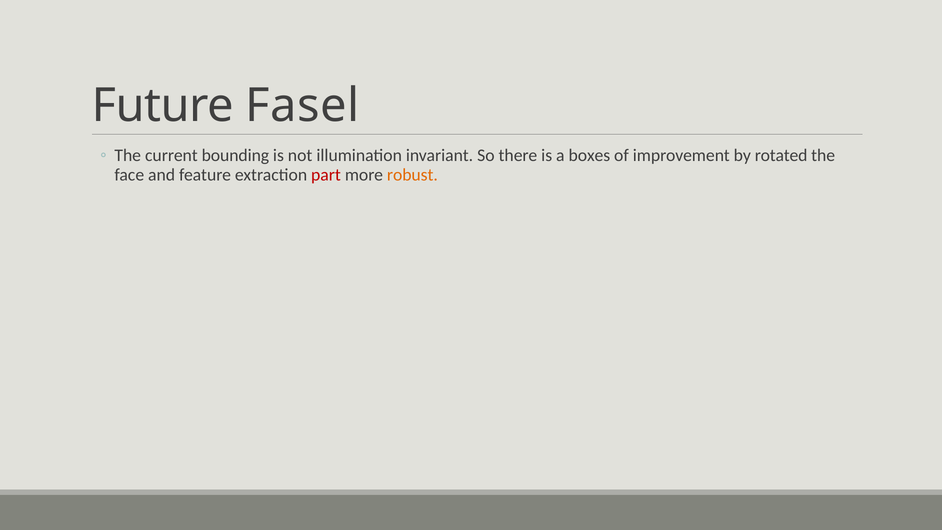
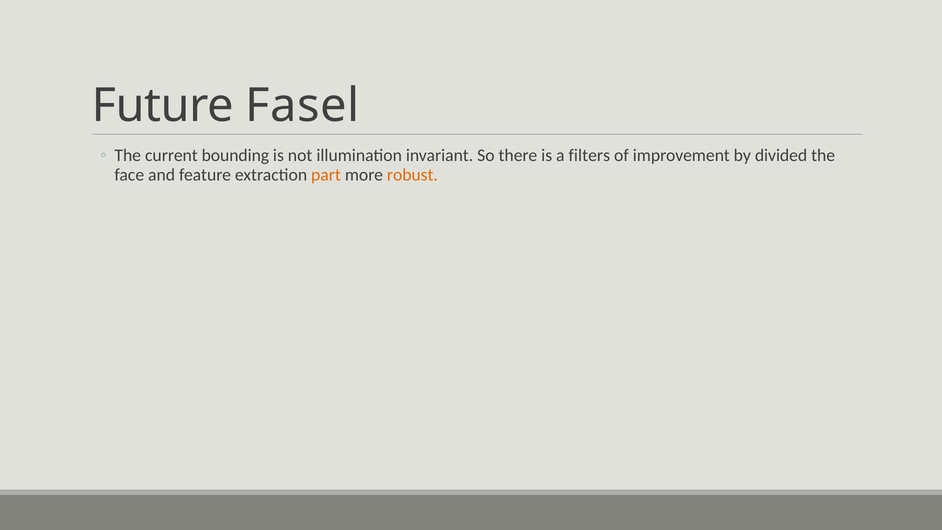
boxes: boxes -> filters
rotated: rotated -> divided
part colour: red -> orange
